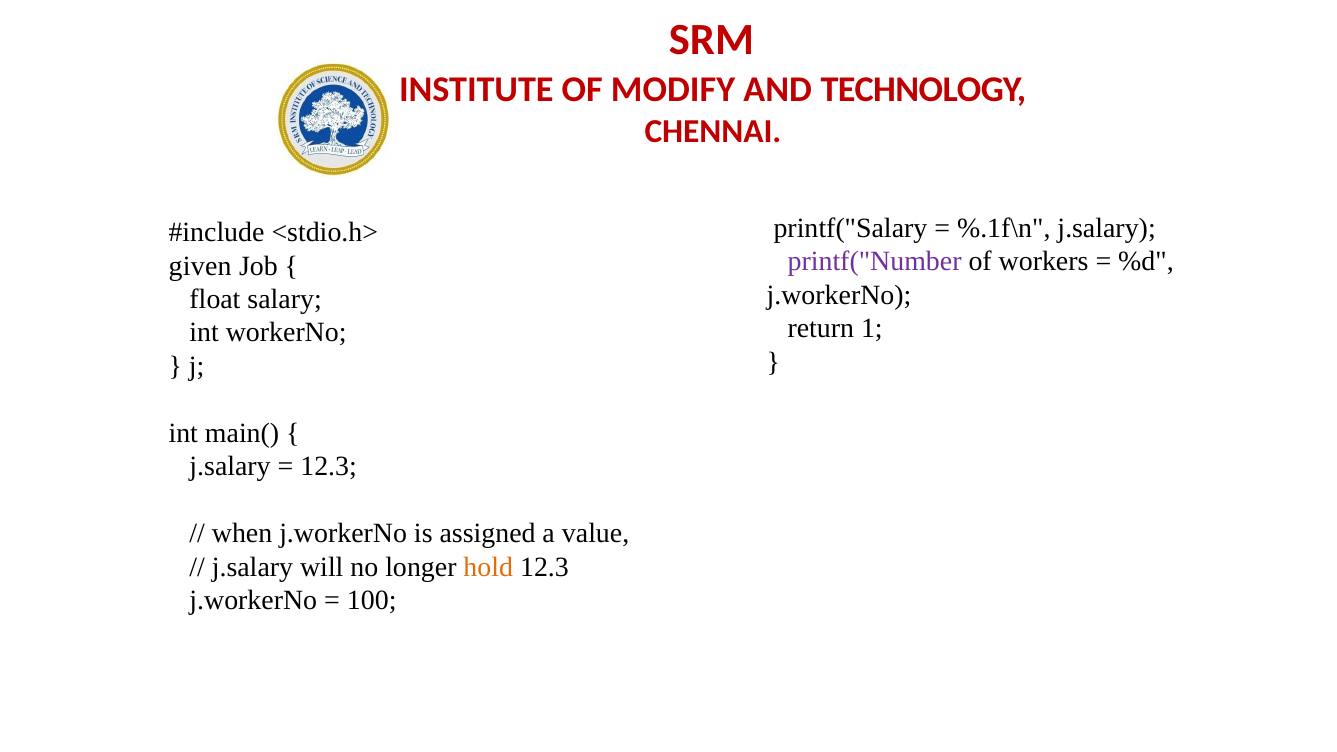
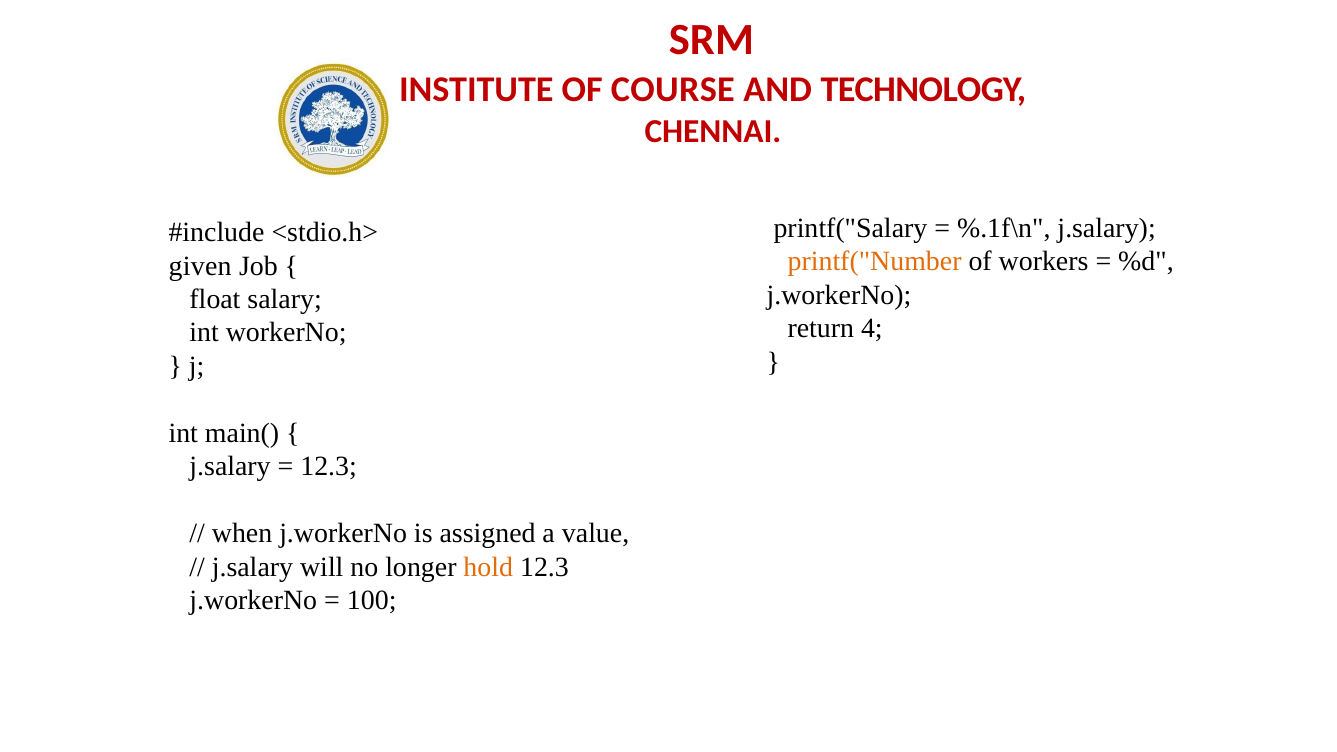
MODIFY: MODIFY -> COURSE
printf("Number colour: purple -> orange
1: 1 -> 4
